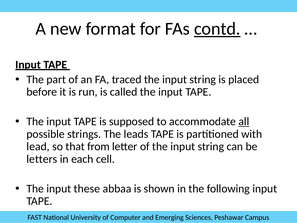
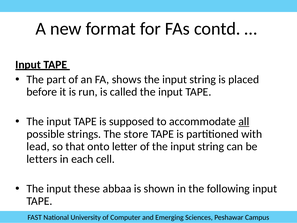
contd underline: present -> none
traced: traced -> shows
leads: leads -> store
from: from -> onto
